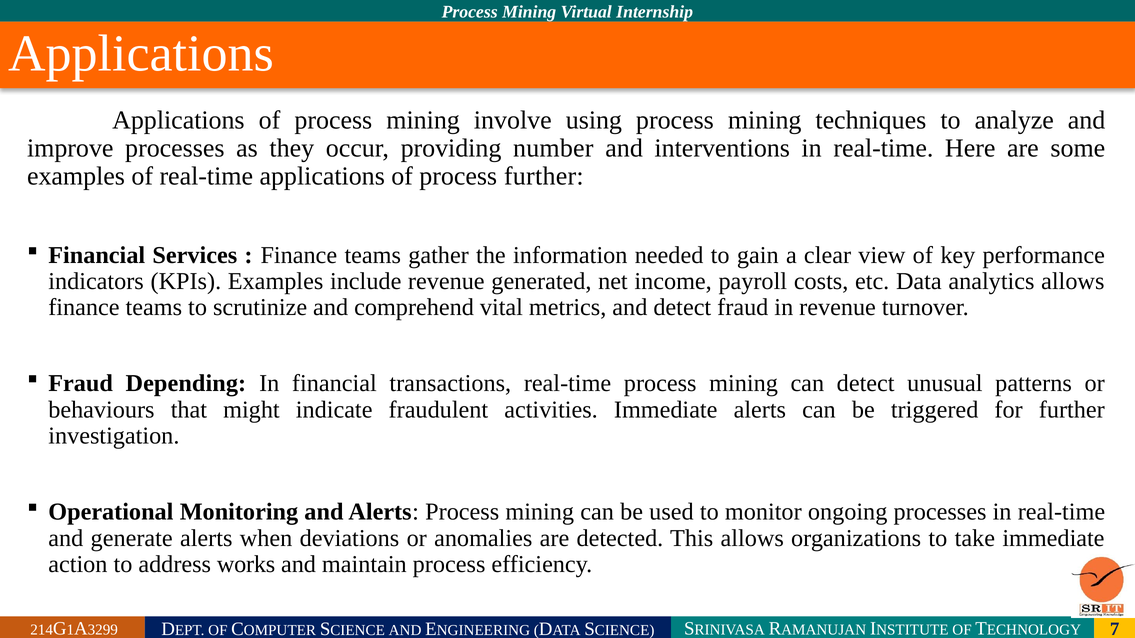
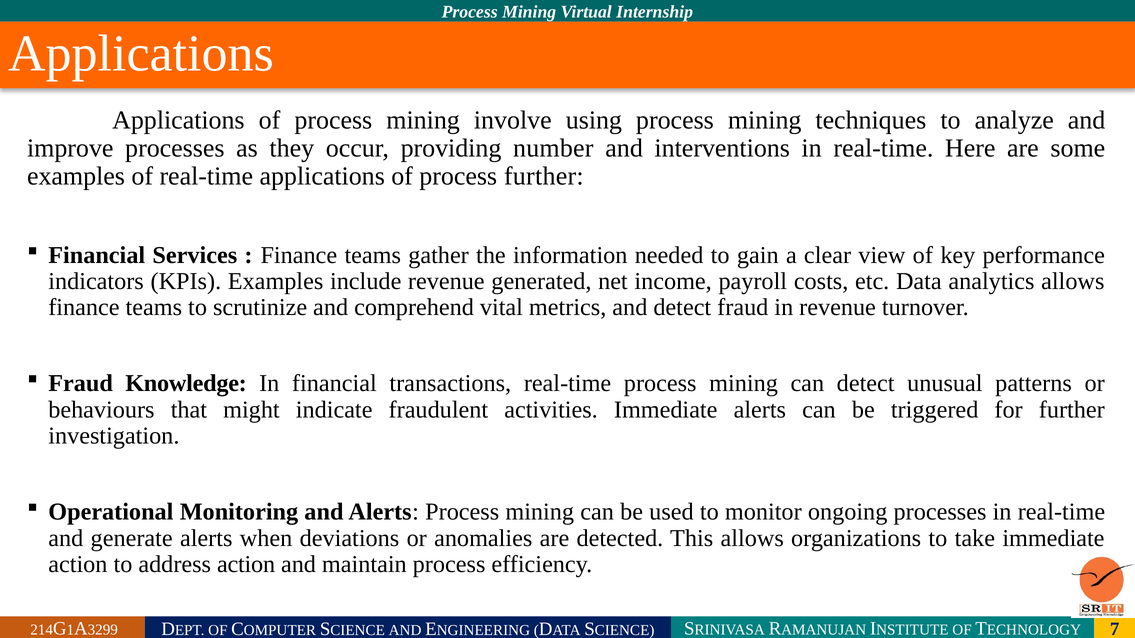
Depending: Depending -> Knowledge
address works: works -> action
